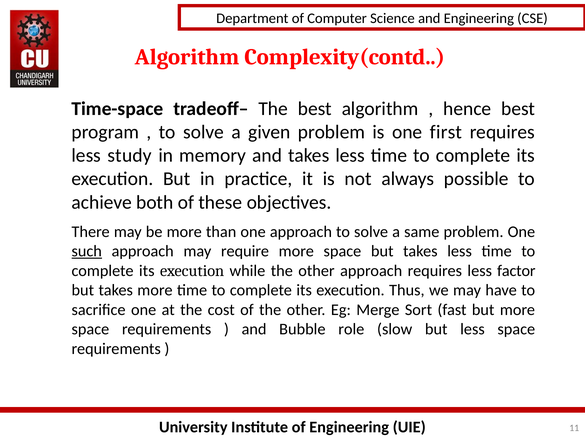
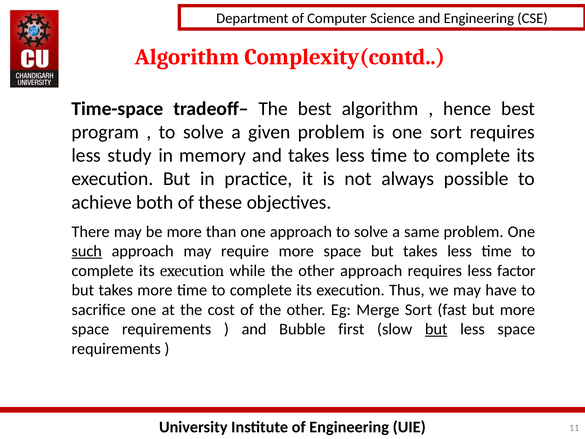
one first: first -> sort
role: role -> first
but at (436, 329) underline: none -> present
